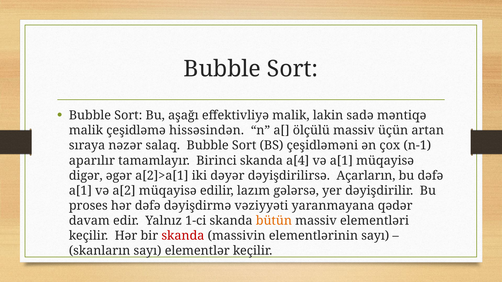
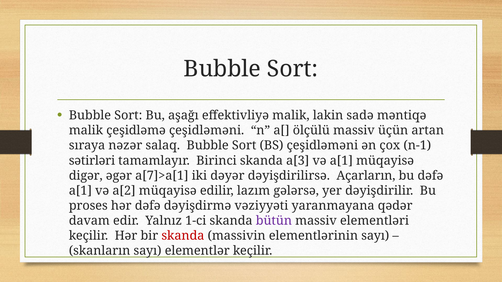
çeşidləmə hissəsindən: hissəsindən -> çeşidləməni
aparılır: aparılır -> sətirləri
a[4: a[4 -> a[3
a[2]>a[1: a[2]>a[1 -> a[7]>a[1
bütün colour: orange -> purple
